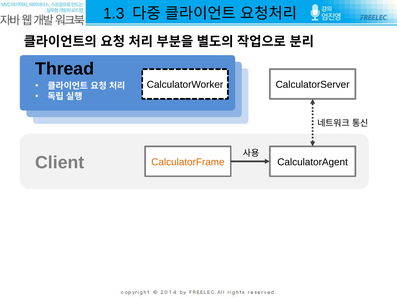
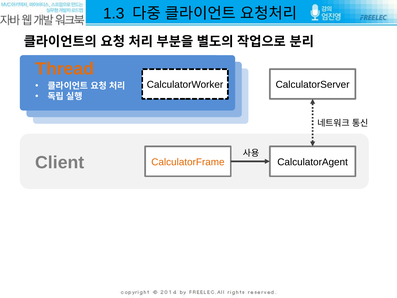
Thread colour: black -> orange
